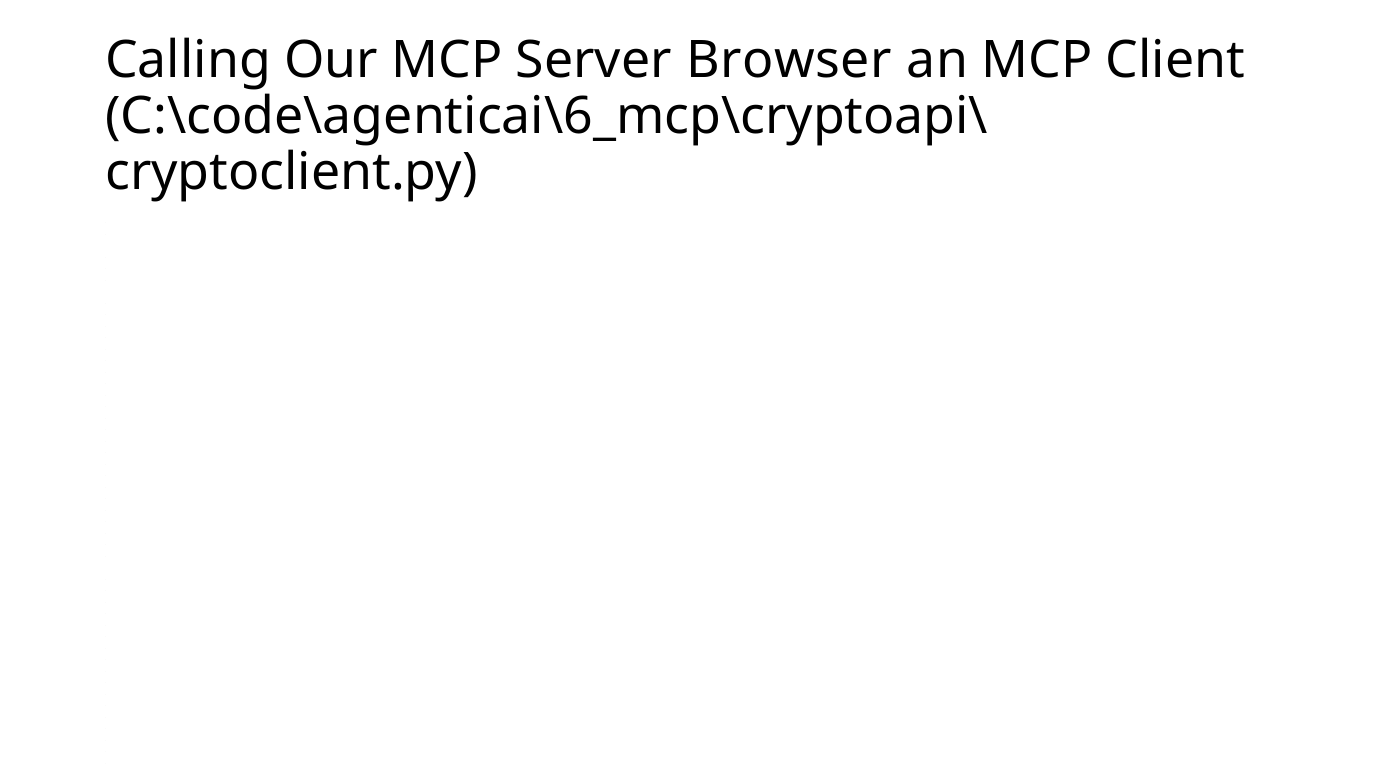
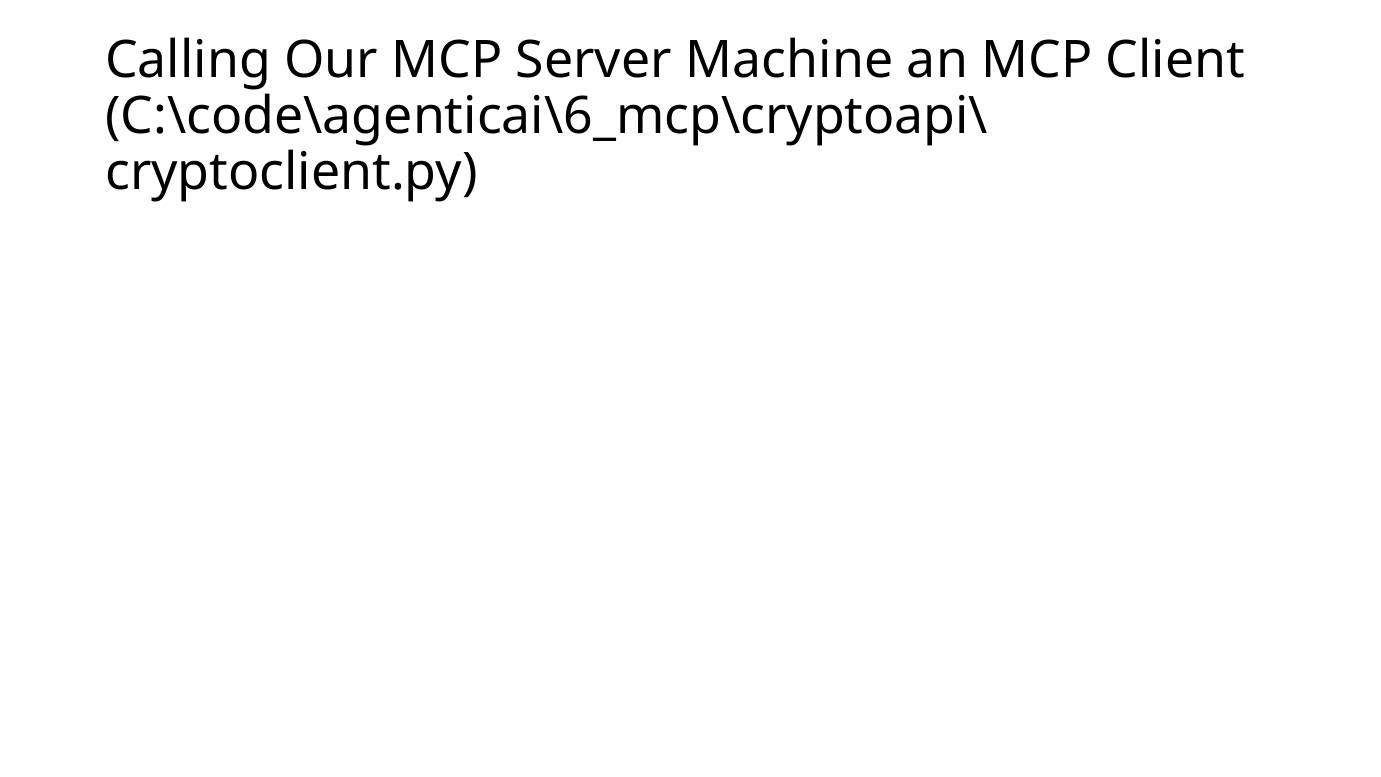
Browser: Browser -> Machine
